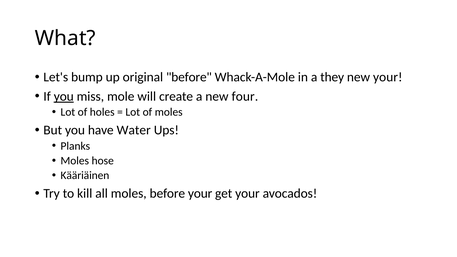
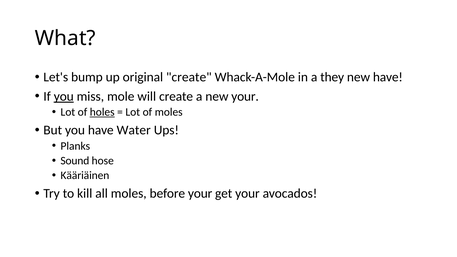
original before: before -> create
new your: your -> have
new four: four -> your
holes underline: none -> present
Moles at (75, 161): Moles -> Sound
